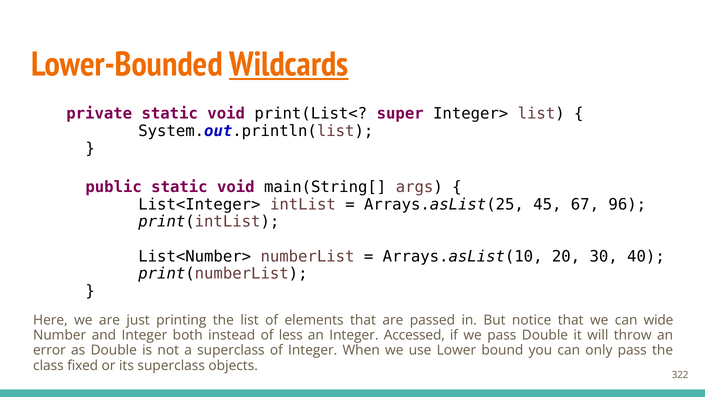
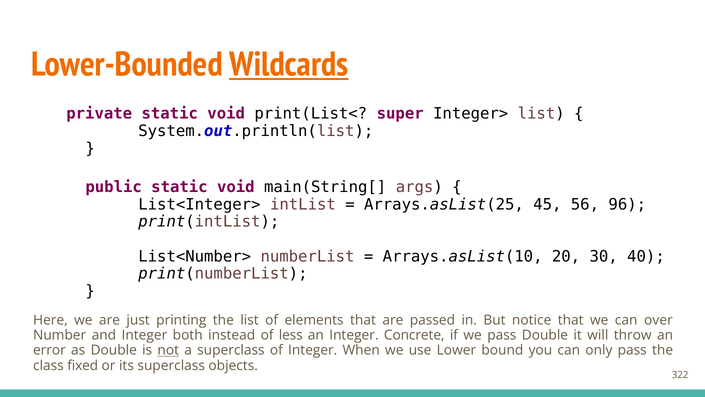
67: 67 -> 56
wide: wide -> over
Accessed: Accessed -> Concrete
not underline: none -> present
